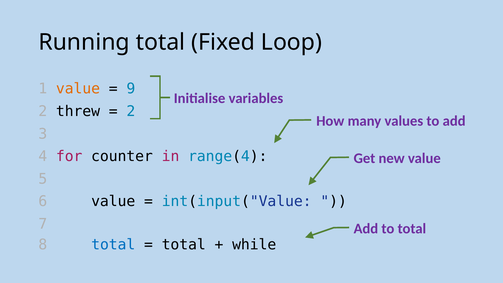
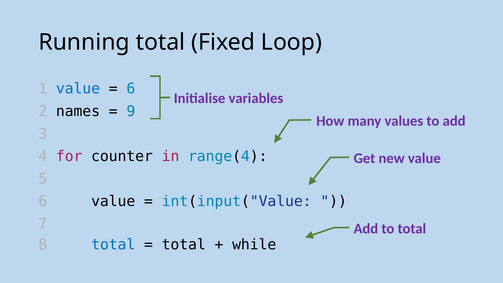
value at (78, 89) colour: orange -> blue
9 at (131, 89): 9 -> 6
threw: threw -> names
2 at (131, 111): 2 -> 9
